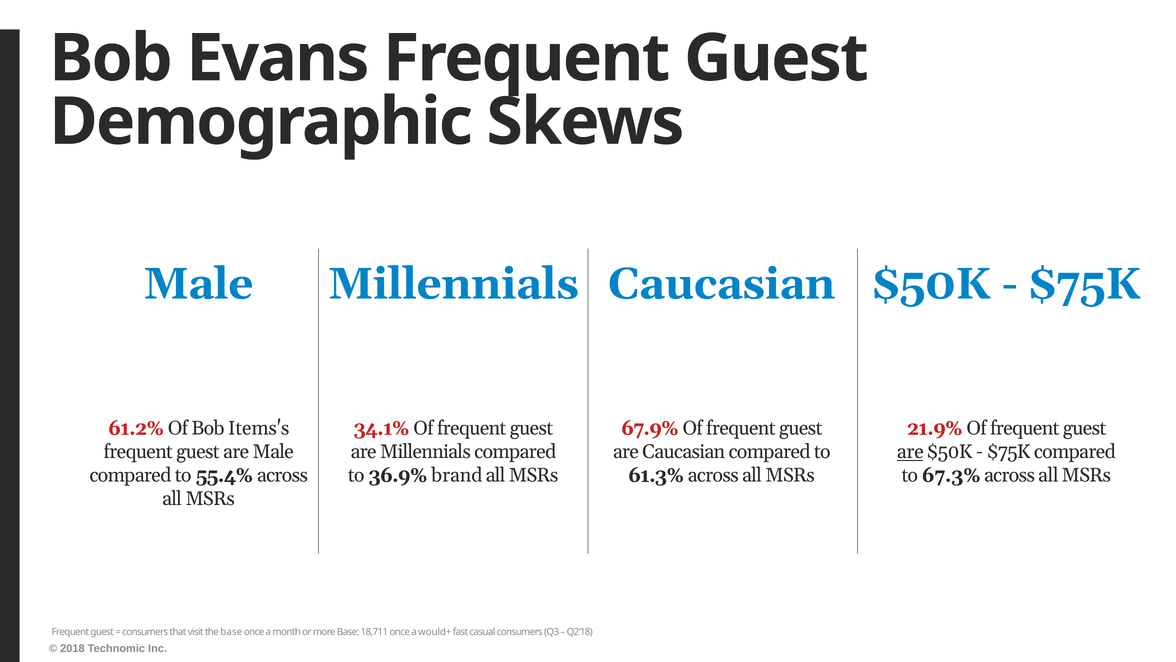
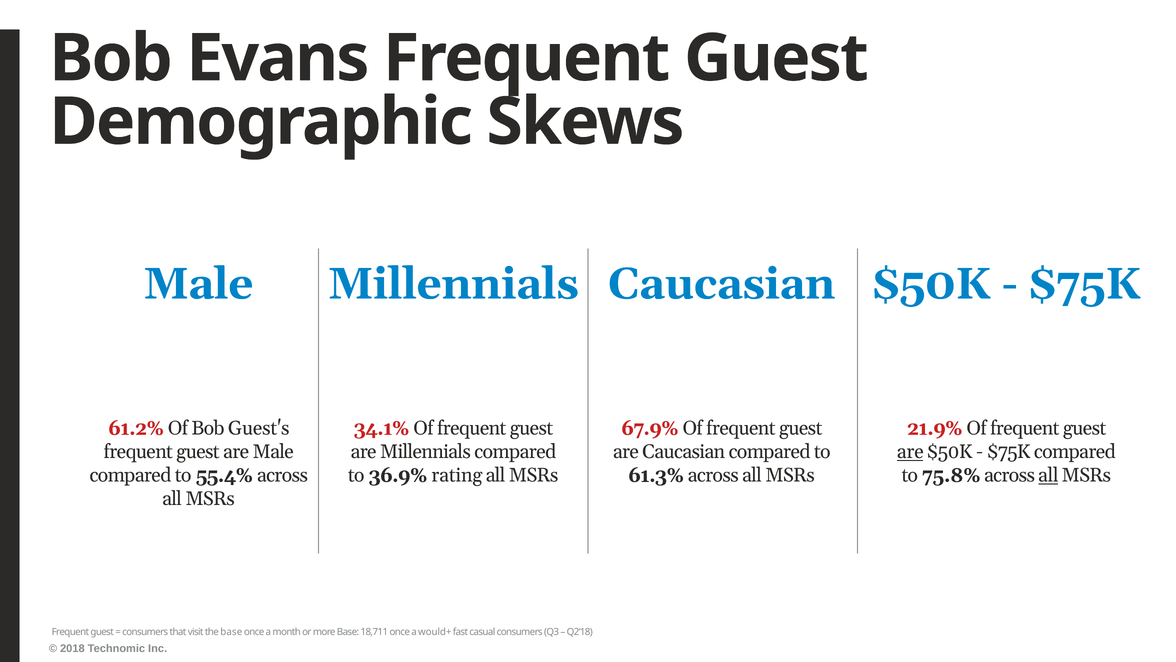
Items's: Items's -> Guest's
brand: brand -> rating
67.3%: 67.3% -> 75.8%
all at (1048, 475) underline: none -> present
